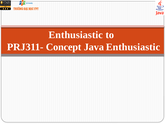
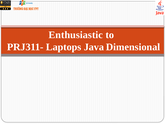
Concept: Concept -> Laptops
Java Enthusiastic: Enthusiastic -> Dimensional
